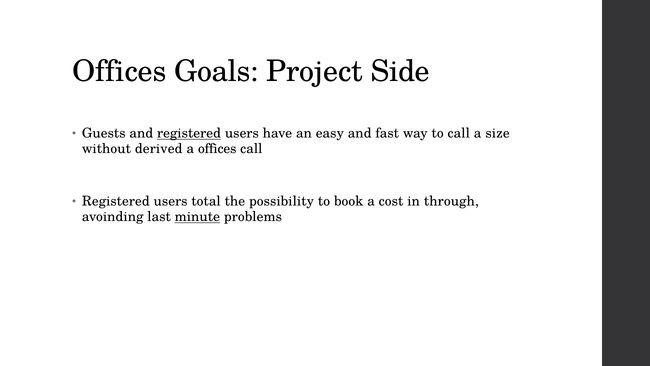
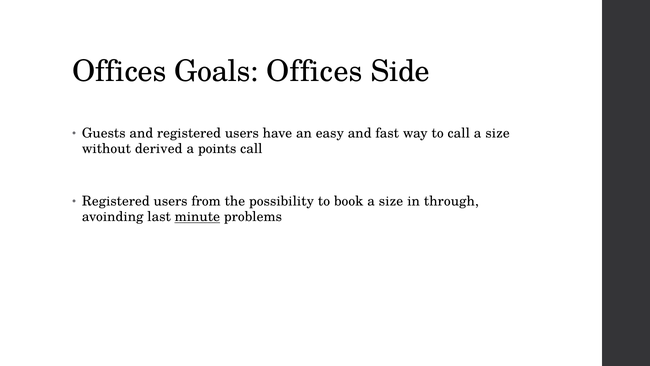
Goals Project: Project -> Offices
registered at (189, 133) underline: present -> none
a offices: offices -> points
total: total -> from
book a cost: cost -> size
